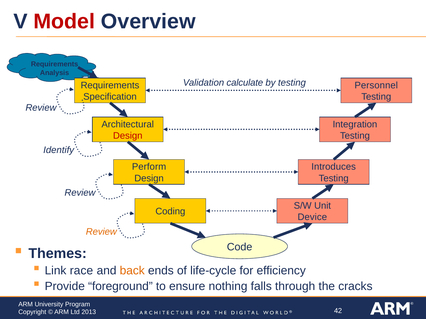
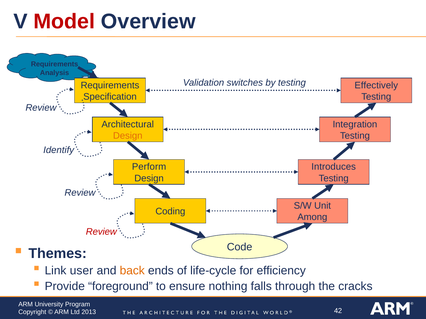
calculate: calculate -> switches
Personnel: Personnel -> Effectively
Design at (128, 136) colour: red -> orange
Device: Device -> Among
Review at (101, 232) colour: orange -> red
race: race -> user
